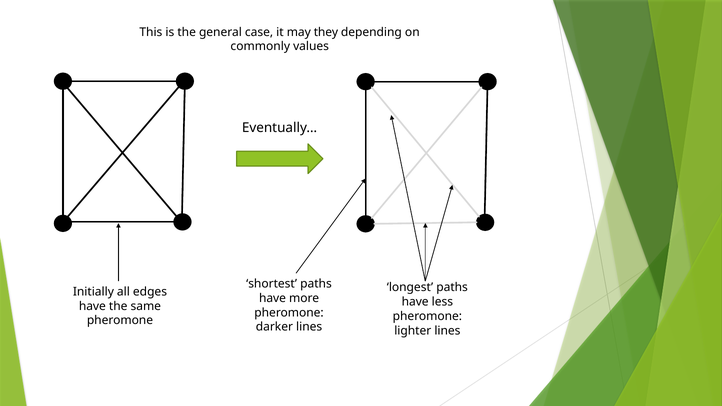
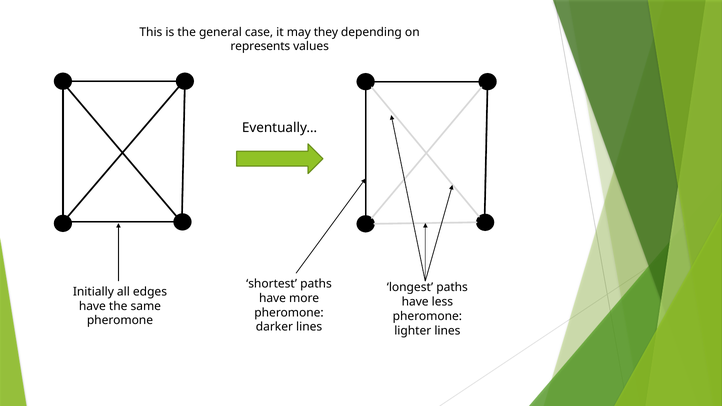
commonly: commonly -> represents
